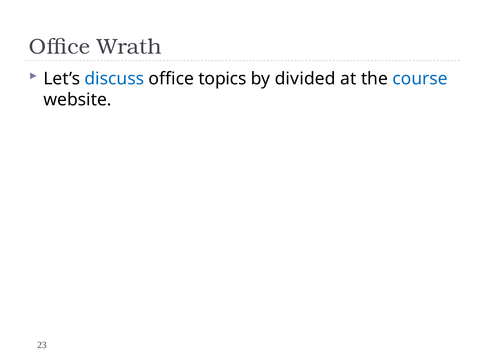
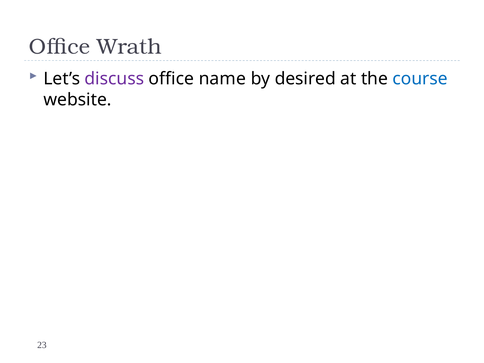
discuss colour: blue -> purple
topics: topics -> name
divided: divided -> desired
